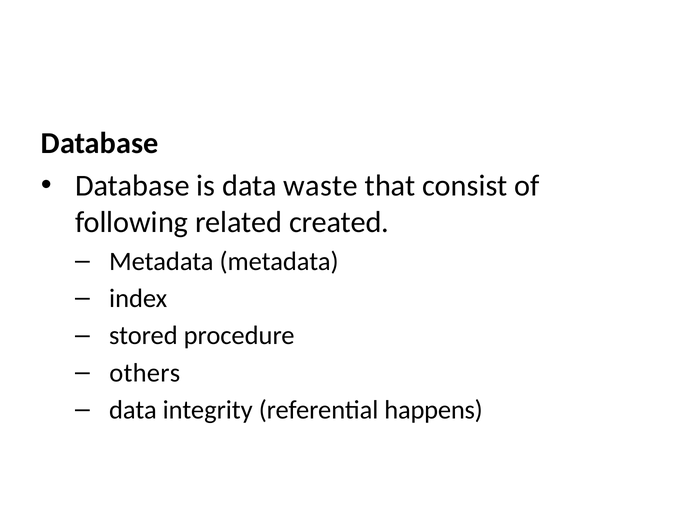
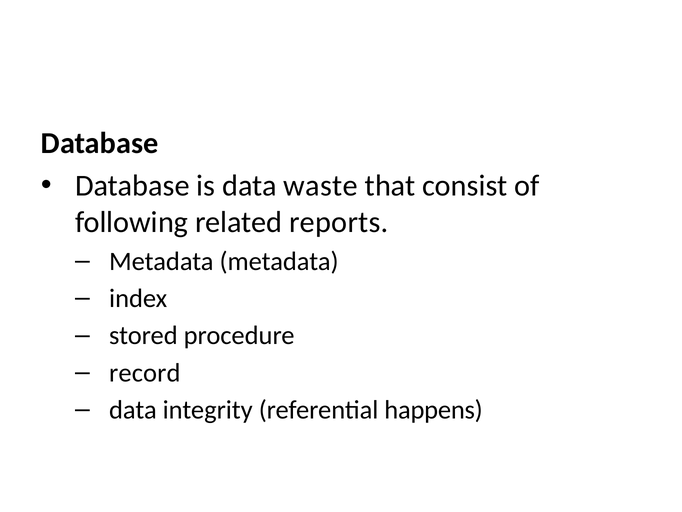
created: created -> reports
others: others -> record
